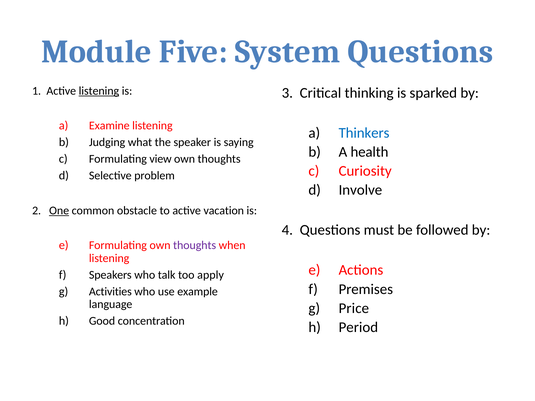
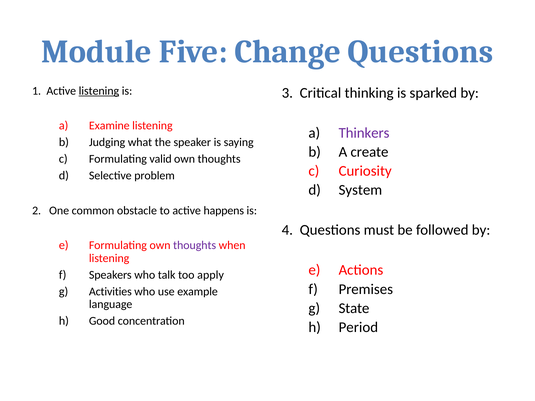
System: System -> Change
Thinkers colour: blue -> purple
health: health -> create
view: view -> valid
Involve: Involve -> System
One underline: present -> none
vacation: vacation -> happens
Price: Price -> State
